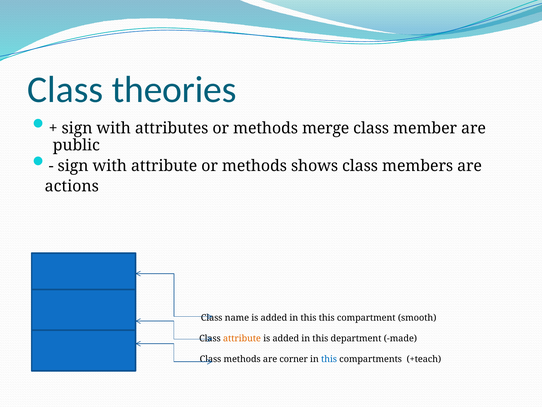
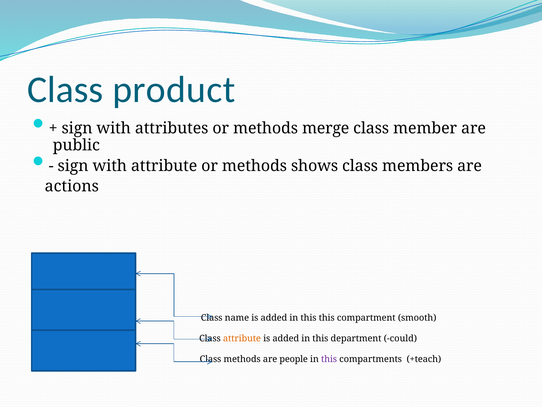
theories: theories -> product
made: made -> could
corner: corner -> people
this at (329, 359) colour: blue -> purple
